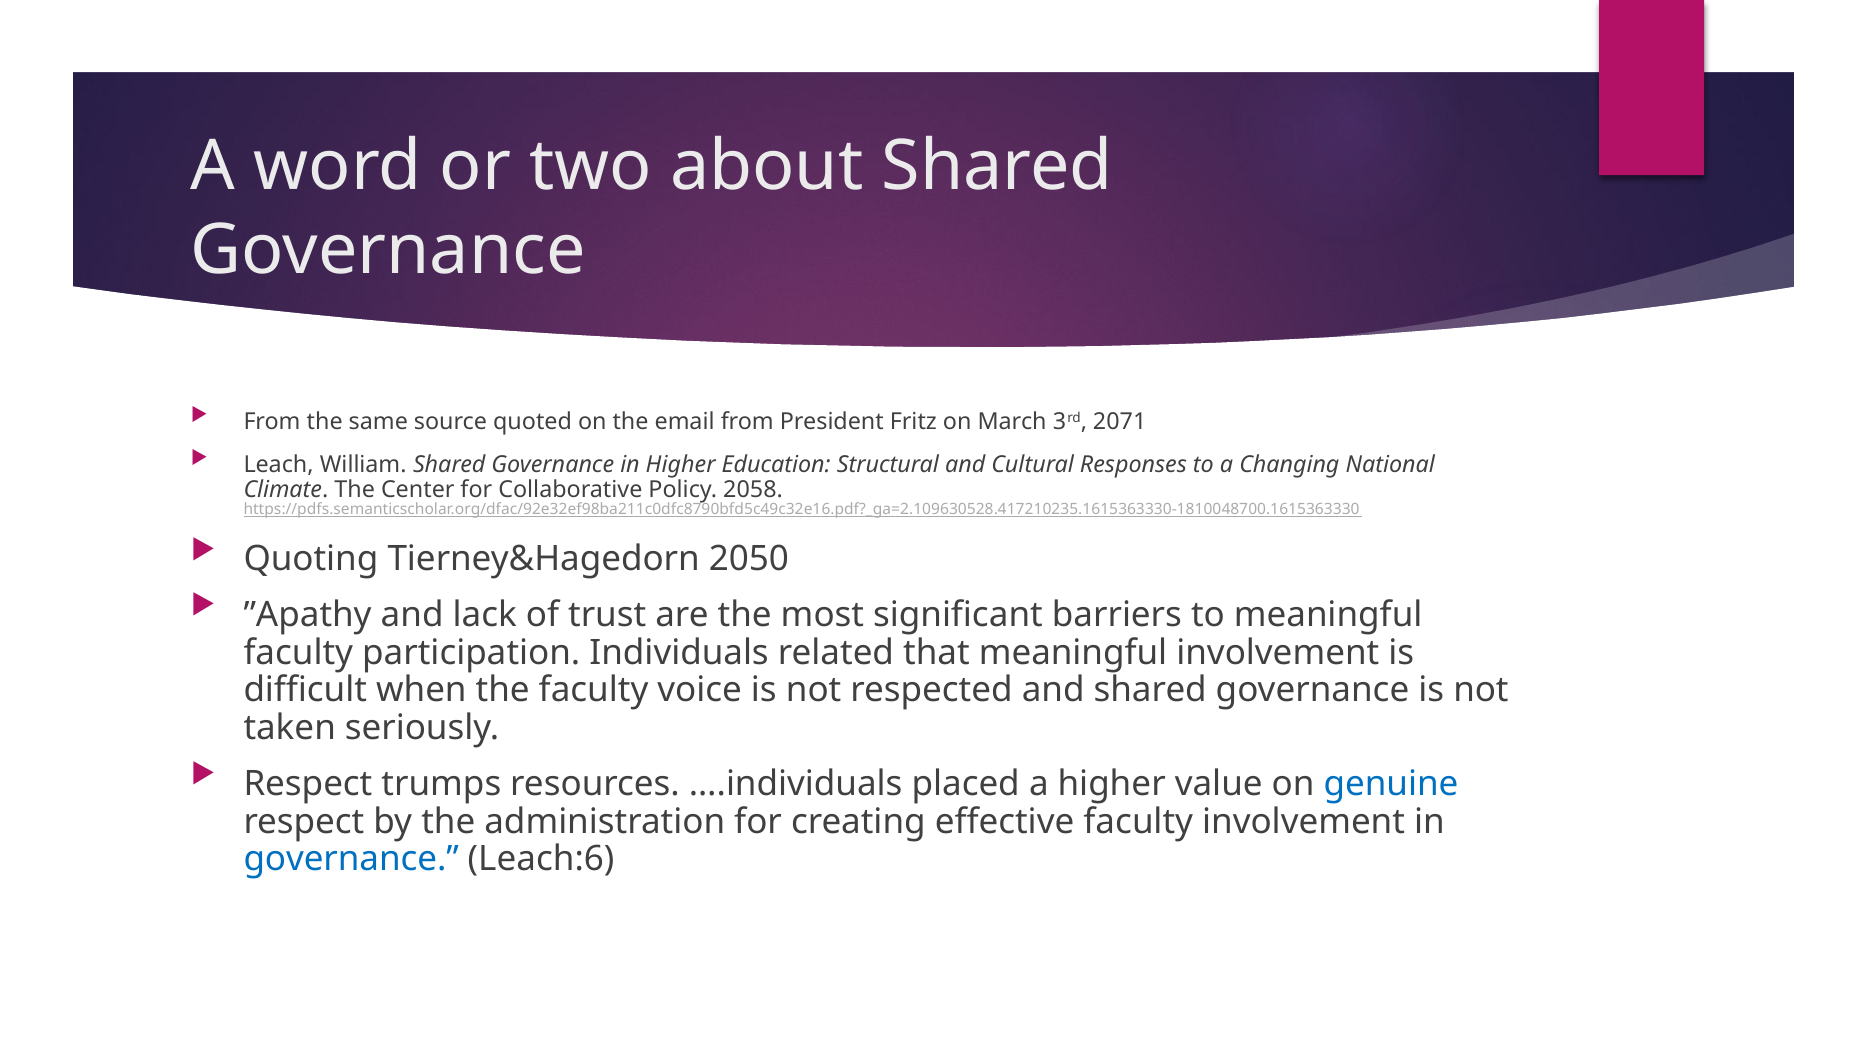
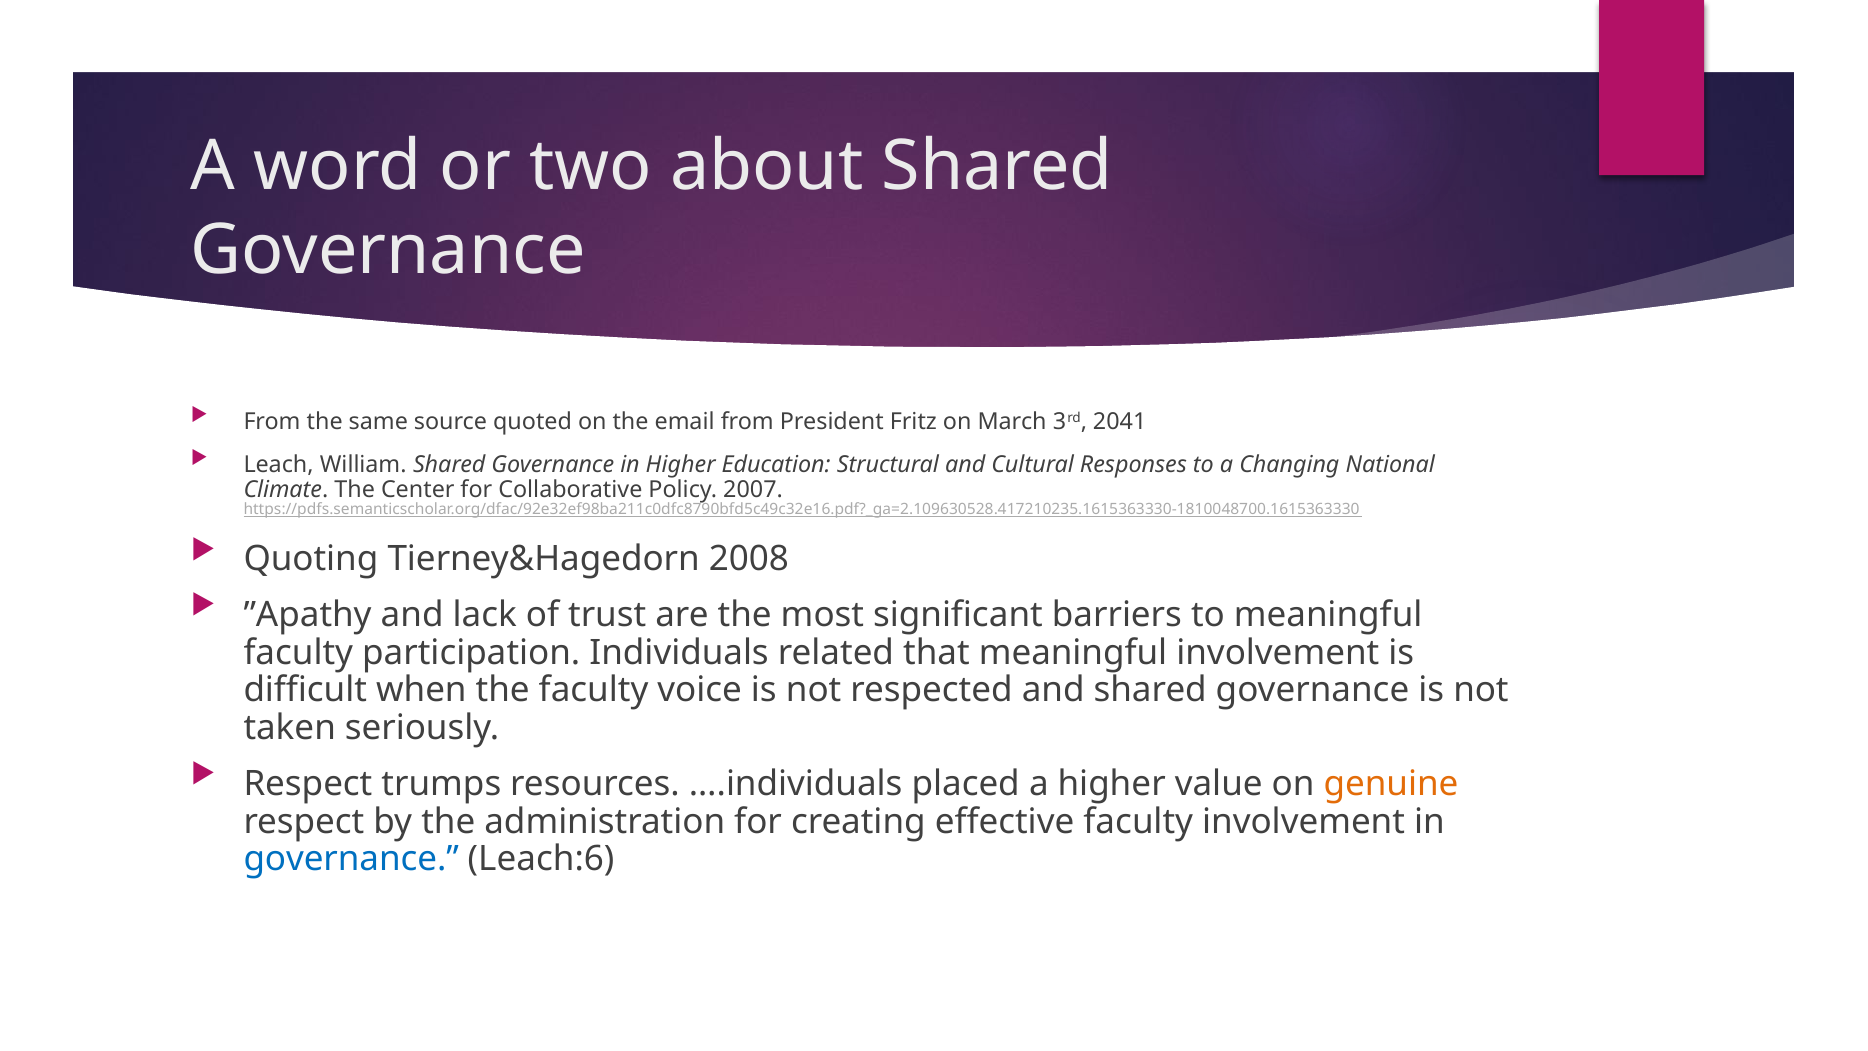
2071: 2071 -> 2041
2058: 2058 -> 2007
2050: 2050 -> 2008
genuine colour: blue -> orange
